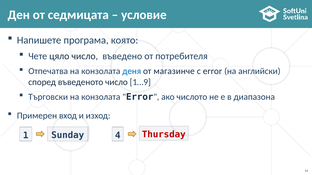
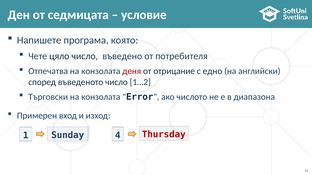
деня colour: blue -> red
магазинче: магазинче -> отрицание
с error: error -> едно
1…9: 1…9 -> 1…2
